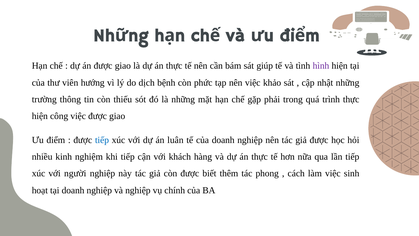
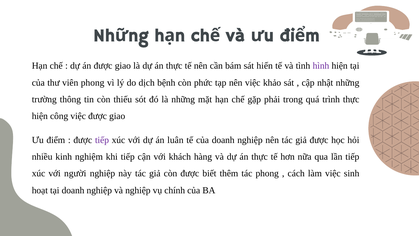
giúp: giúp -> hiến
viên hướng: hướng -> phong
tiếp at (102, 140) colour: blue -> purple
